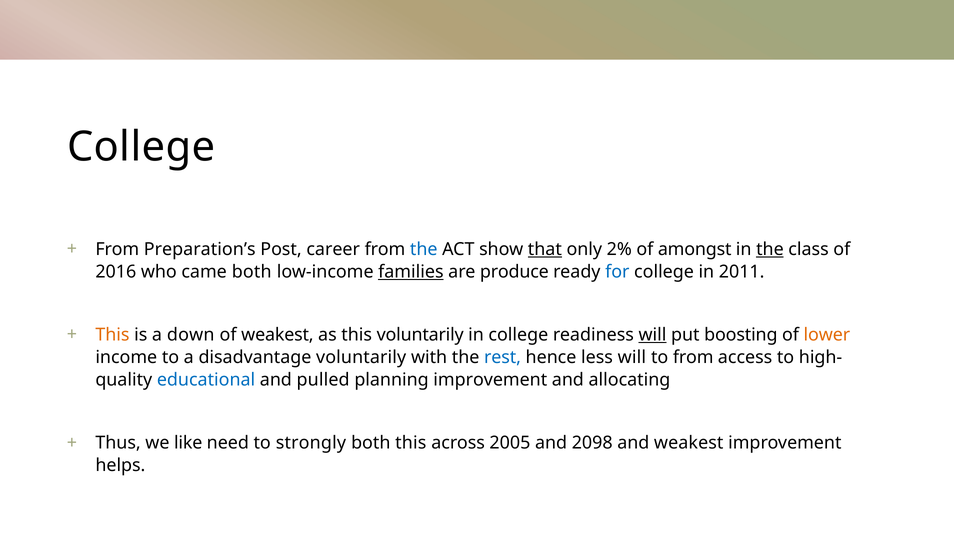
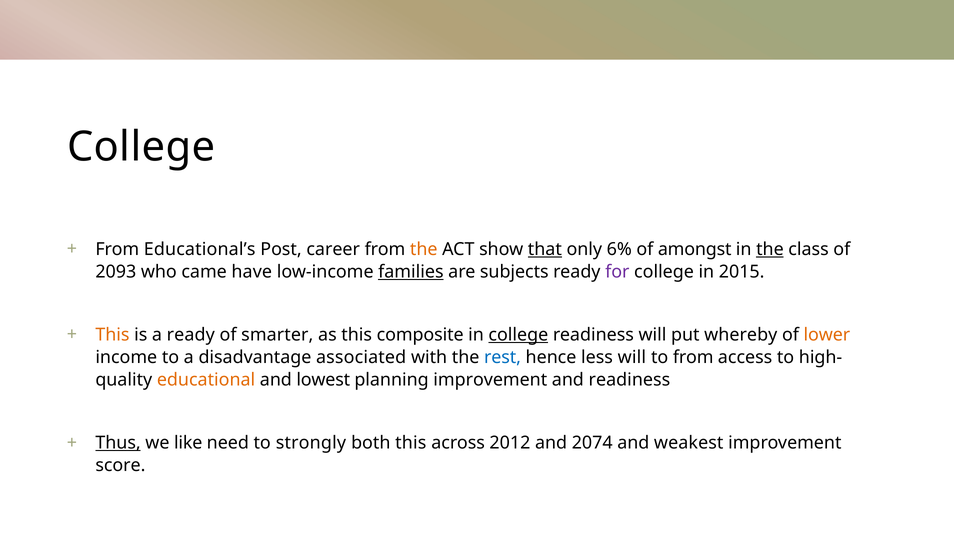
Preparation’s: Preparation’s -> Educational’s
the at (424, 249) colour: blue -> orange
2%: 2% -> 6%
2016: 2016 -> 2093
came both: both -> have
produce: produce -> subjects
for colour: blue -> purple
2011: 2011 -> 2015
a down: down -> ready
of weakest: weakest -> smarter
this voluntarily: voluntarily -> composite
college at (518, 335) underline: none -> present
will at (652, 335) underline: present -> none
boosting: boosting -> whereby
disadvantage voluntarily: voluntarily -> associated
educational colour: blue -> orange
pulled: pulled -> lowest
and allocating: allocating -> readiness
Thus underline: none -> present
2005: 2005 -> 2012
2098: 2098 -> 2074
helps: helps -> score
